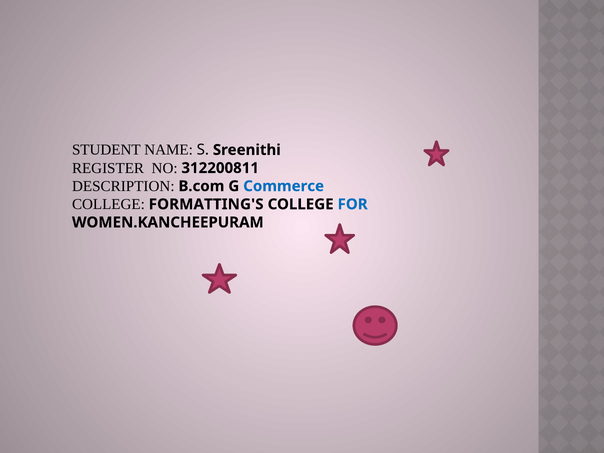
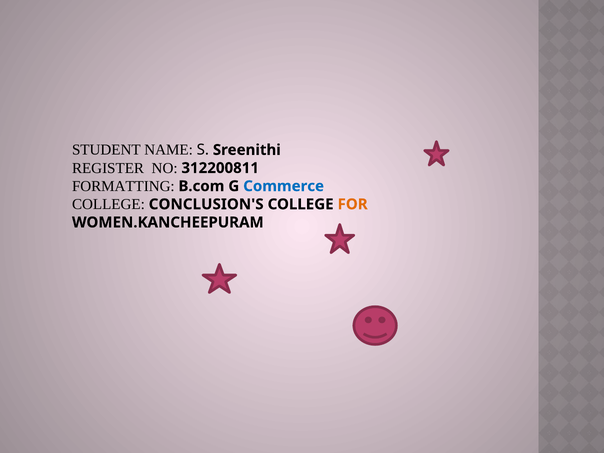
DESCRIPTION: DESCRIPTION -> FORMATTING
FORMATTING'S: FORMATTING'S -> CONCLUSION'S
FOR colour: blue -> orange
